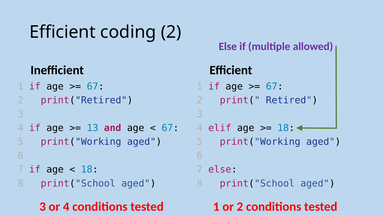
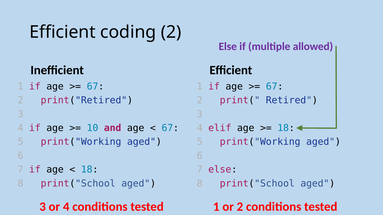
13: 13 -> 10
